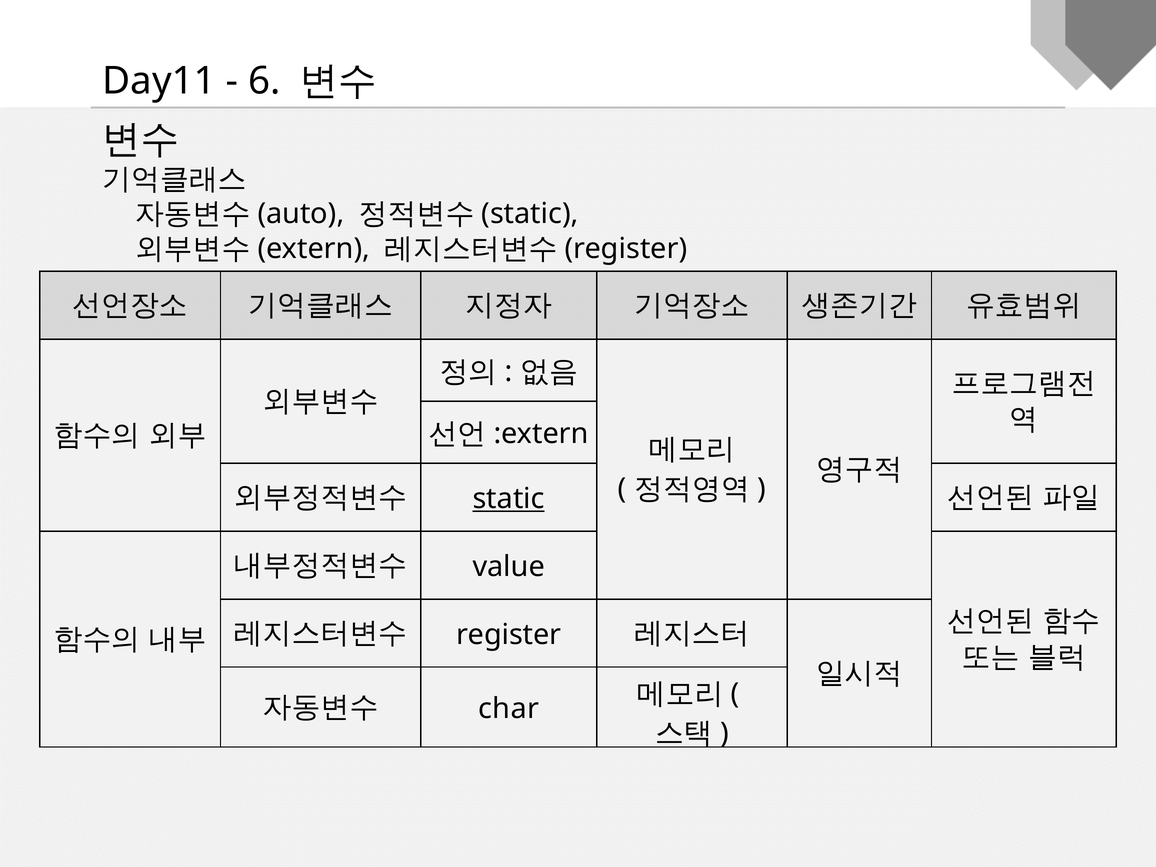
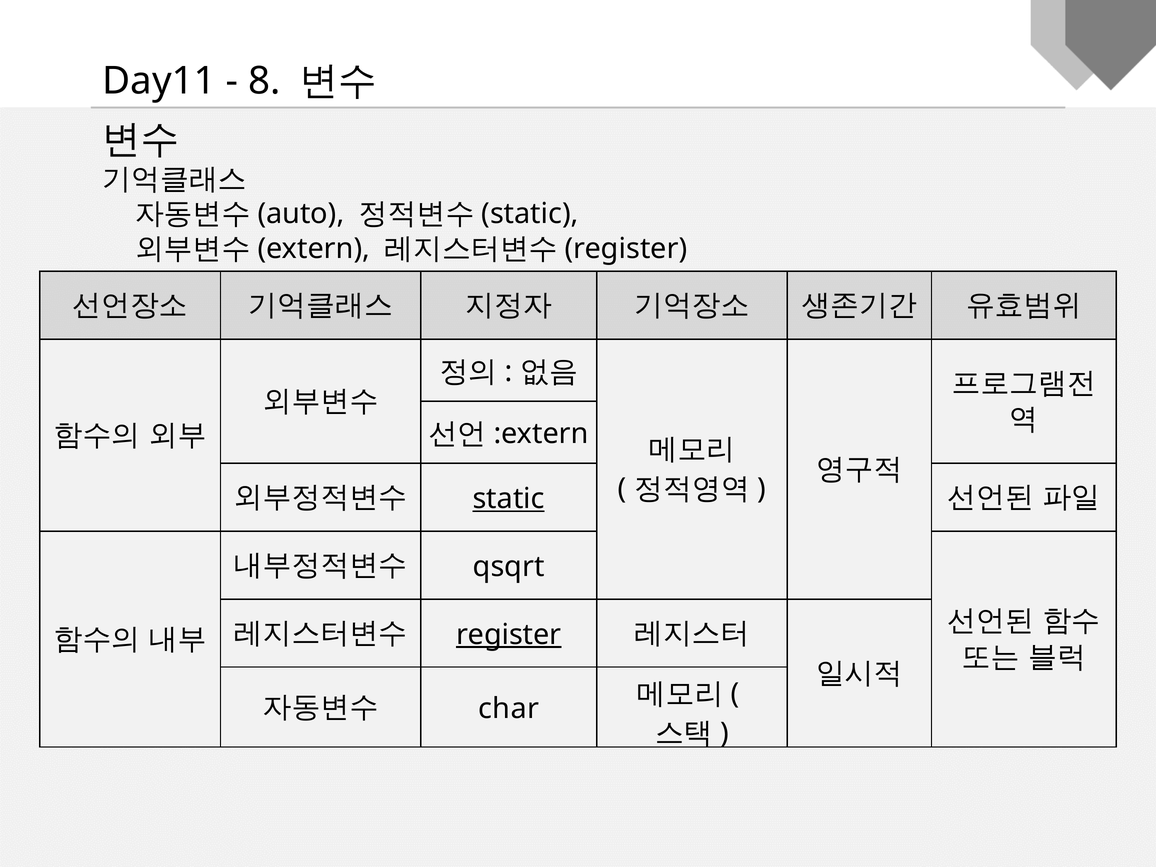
6: 6 -> 8
value: value -> qsqrt
register underline: none -> present
